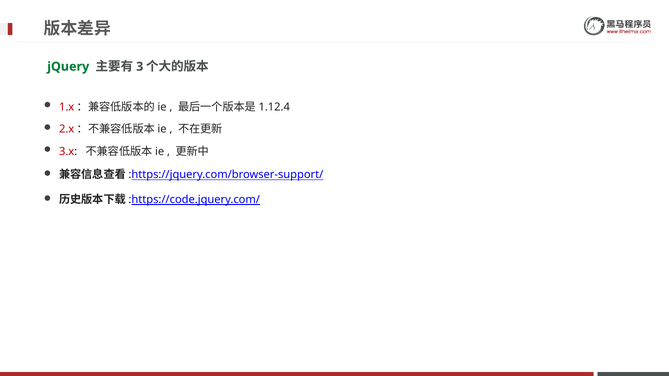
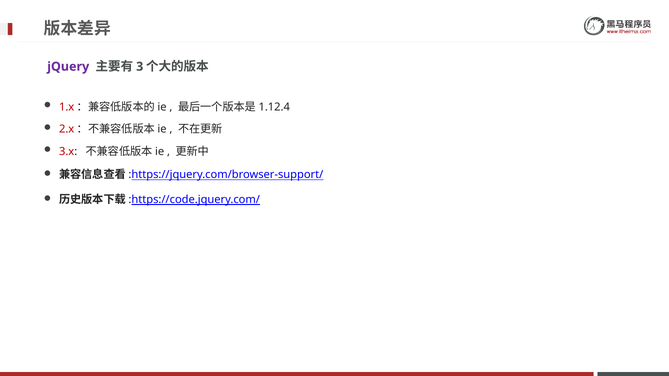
jQuery colour: green -> purple
